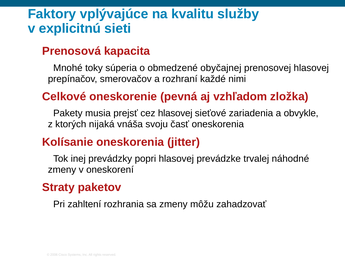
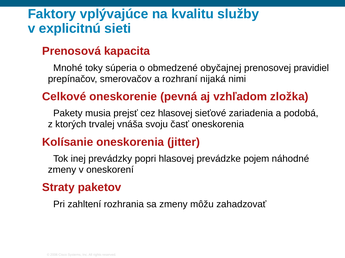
prenosovej hlasovej: hlasovej -> pravidiel
každé: každé -> nijaká
obvykle: obvykle -> podobá
nijaká: nijaká -> trvalej
trvalej: trvalej -> pojem
